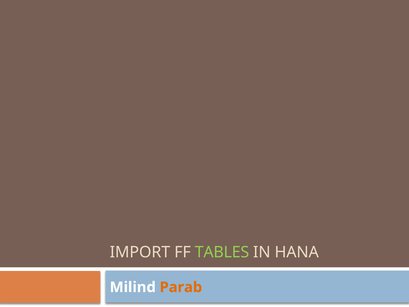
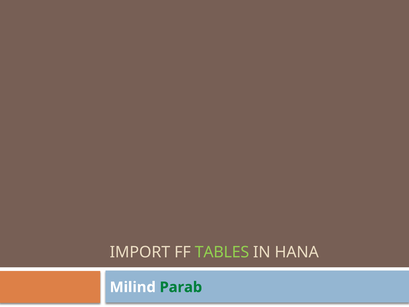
Parab colour: orange -> green
